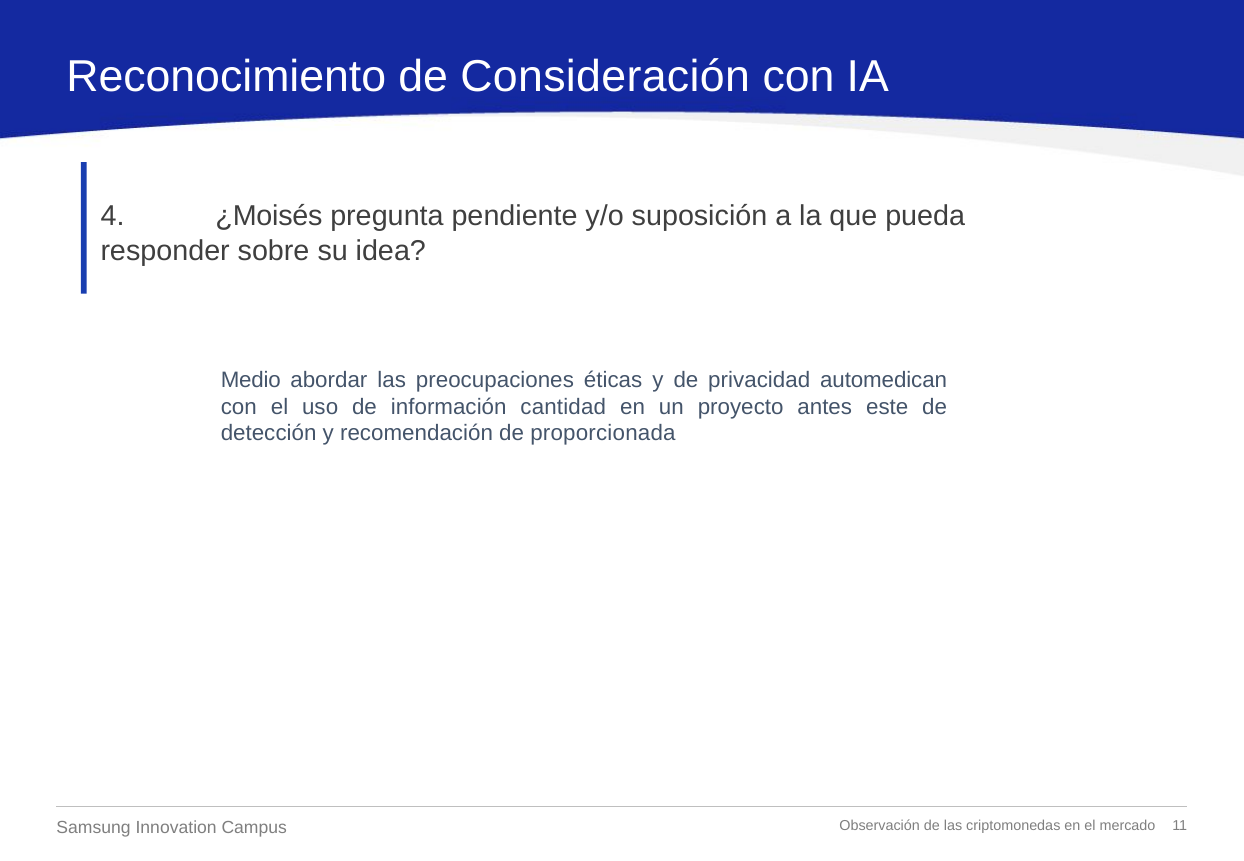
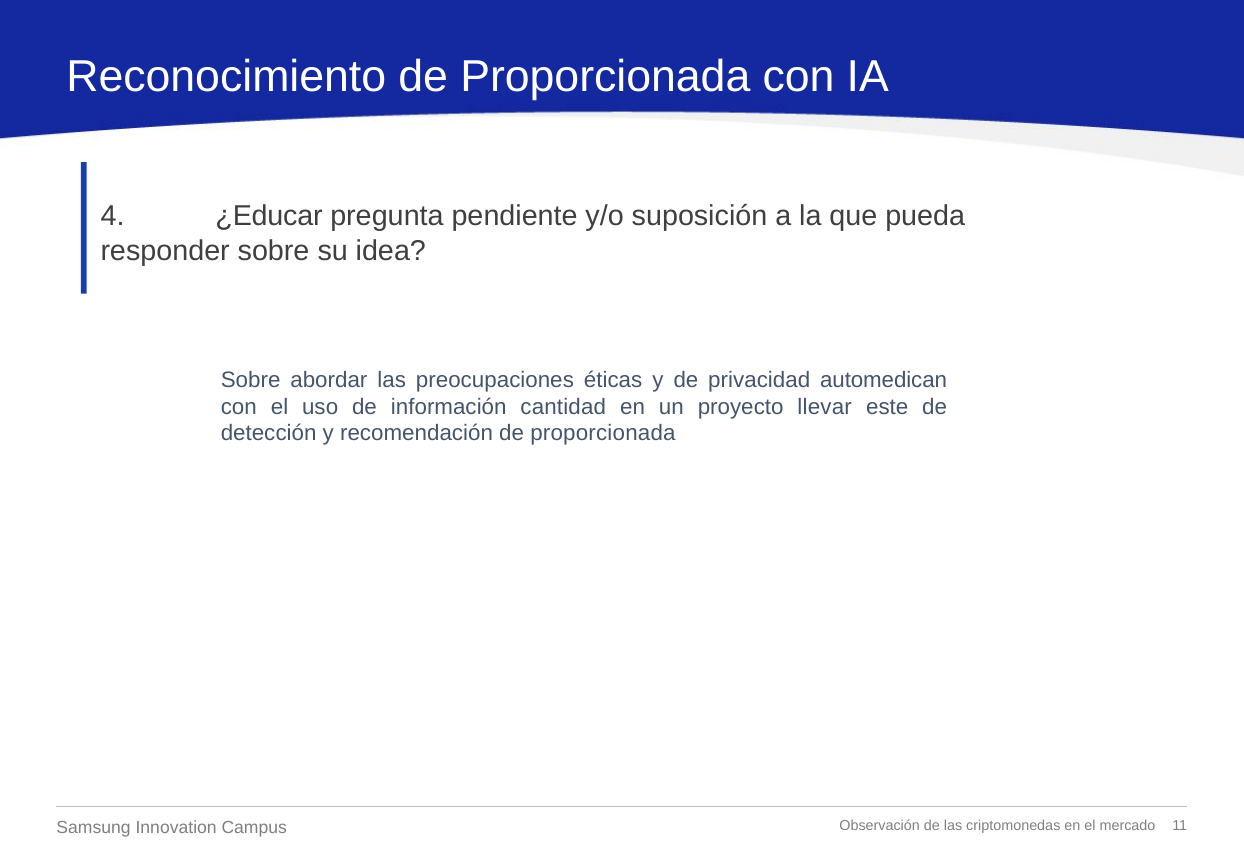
Reconocimiento de Consideración: Consideración -> Proporcionada
¿Moisés: ¿Moisés -> ¿Educar
Medio at (251, 380): Medio -> Sobre
antes: antes -> llevar
